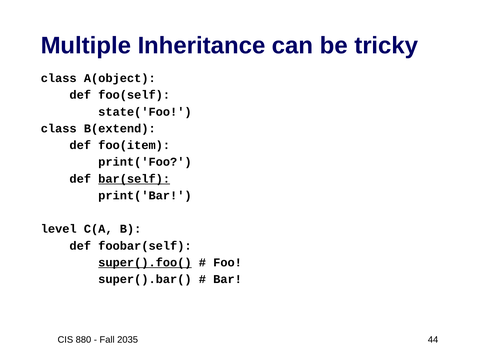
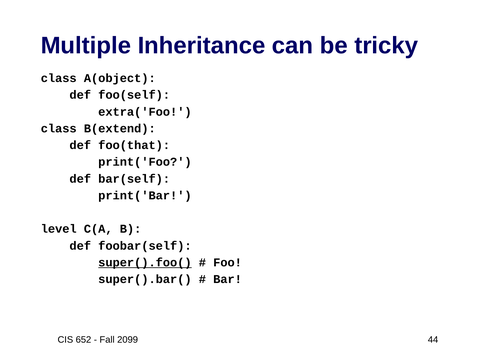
state('Foo: state('Foo -> extra('Foo
foo(item: foo(item -> foo(that
bar(self underline: present -> none
880: 880 -> 652
2035: 2035 -> 2099
